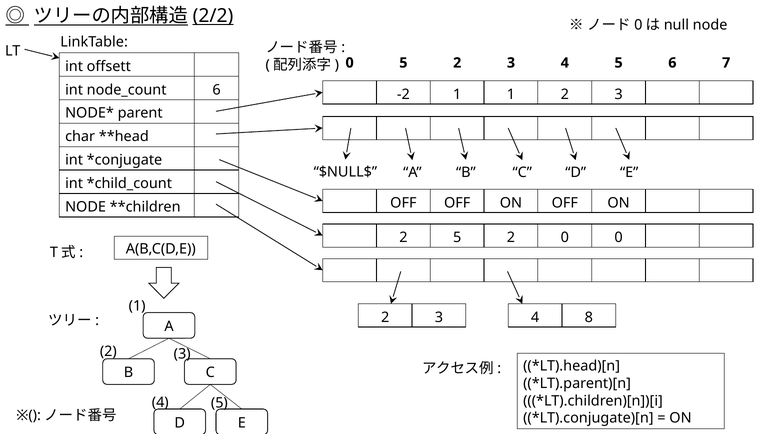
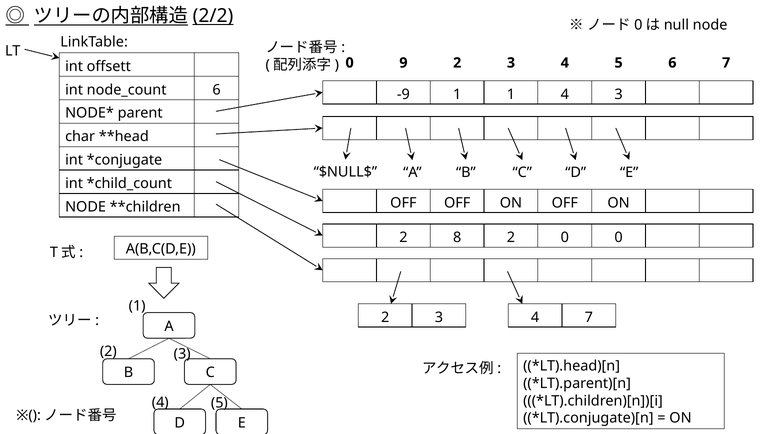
0 5: 5 -> 9
-2: -2 -> -9
1 2: 2 -> 4
2 5: 5 -> 8
4 8: 8 -> 7
